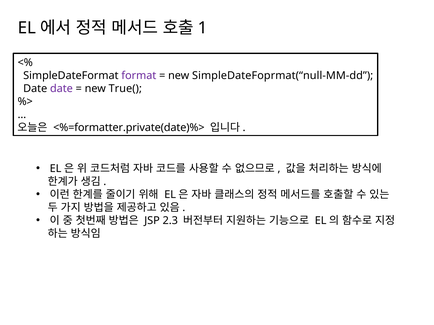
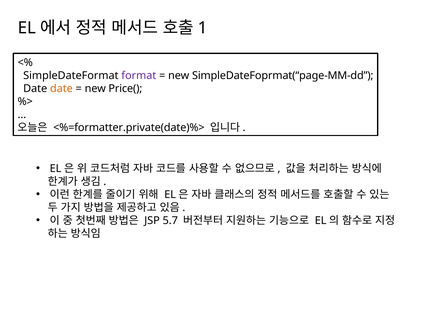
SimpleDateFoprmat(“null-MM-dd: SimpleDateFoprmat(“null-MM-dd -> SimpleDateFoprmat(“page-MM-dd
date at (61, 89) colour: purple -> orange
True(: True( -> Price(
2.3: 2.3 -> 5.7
